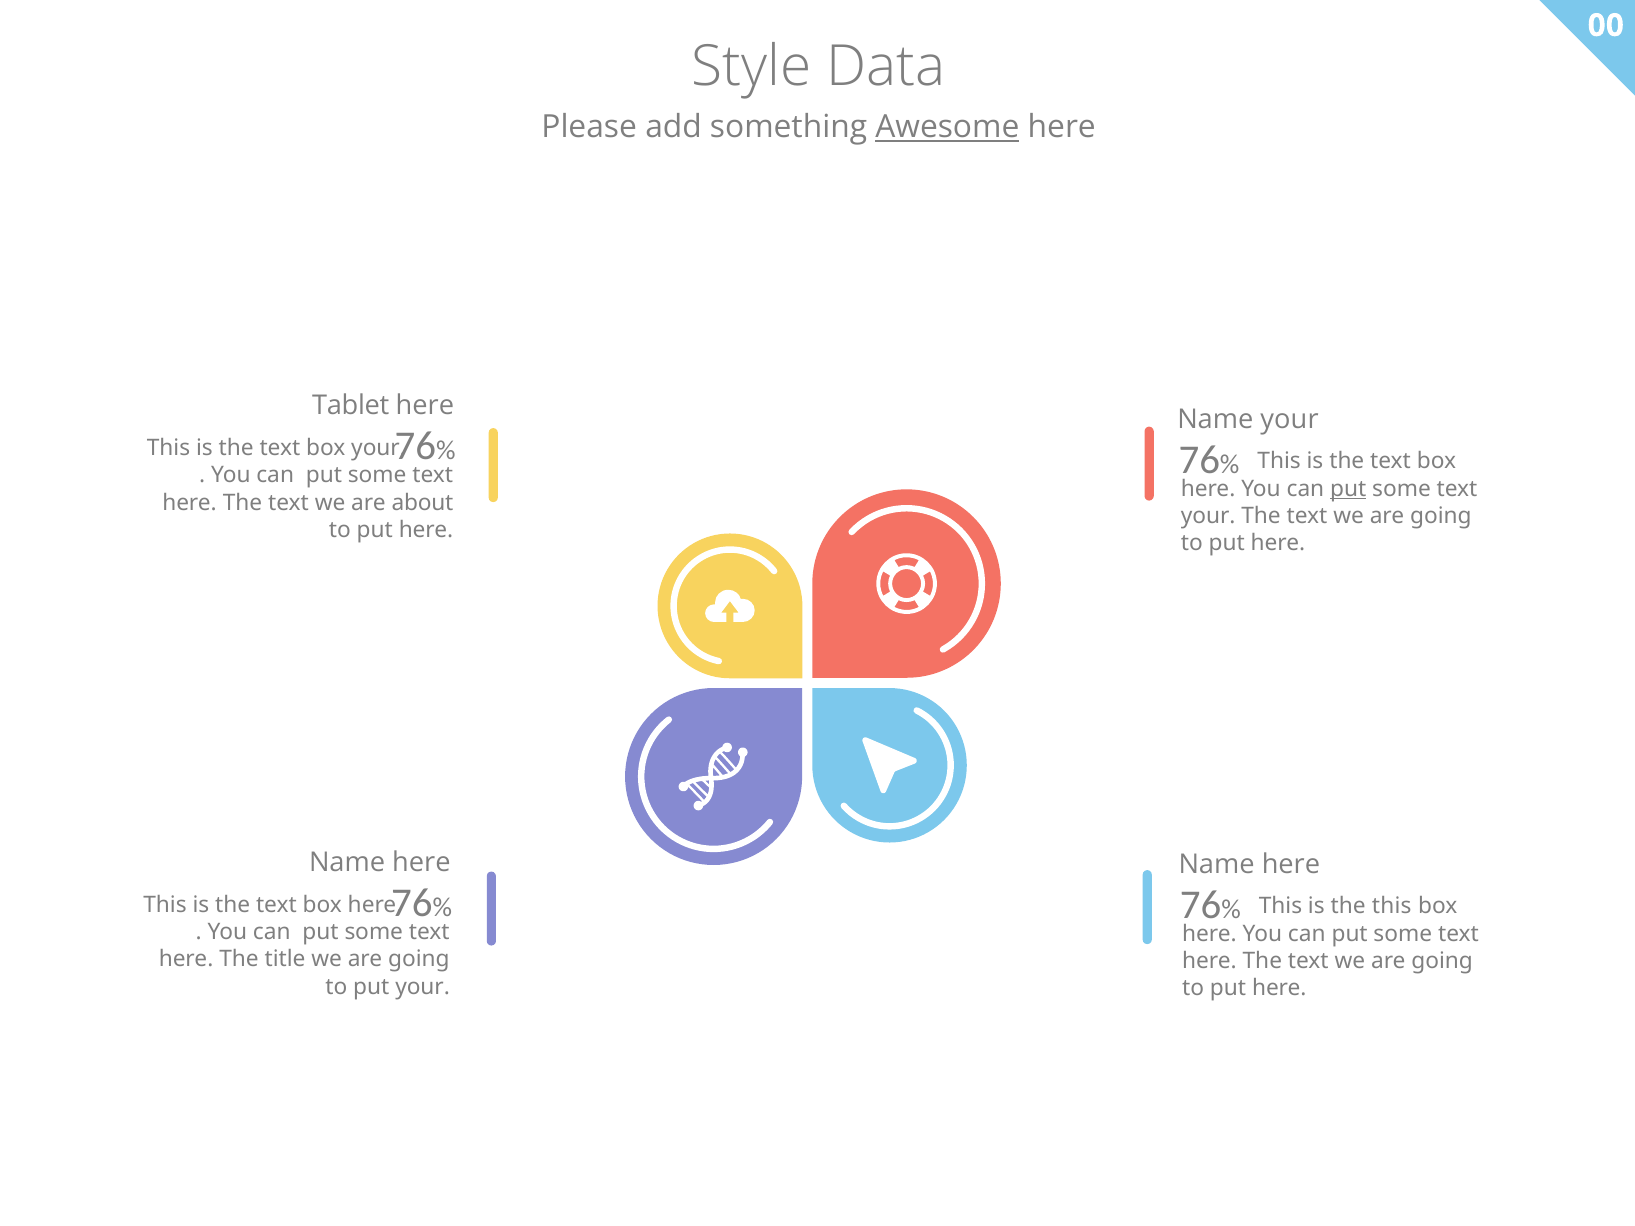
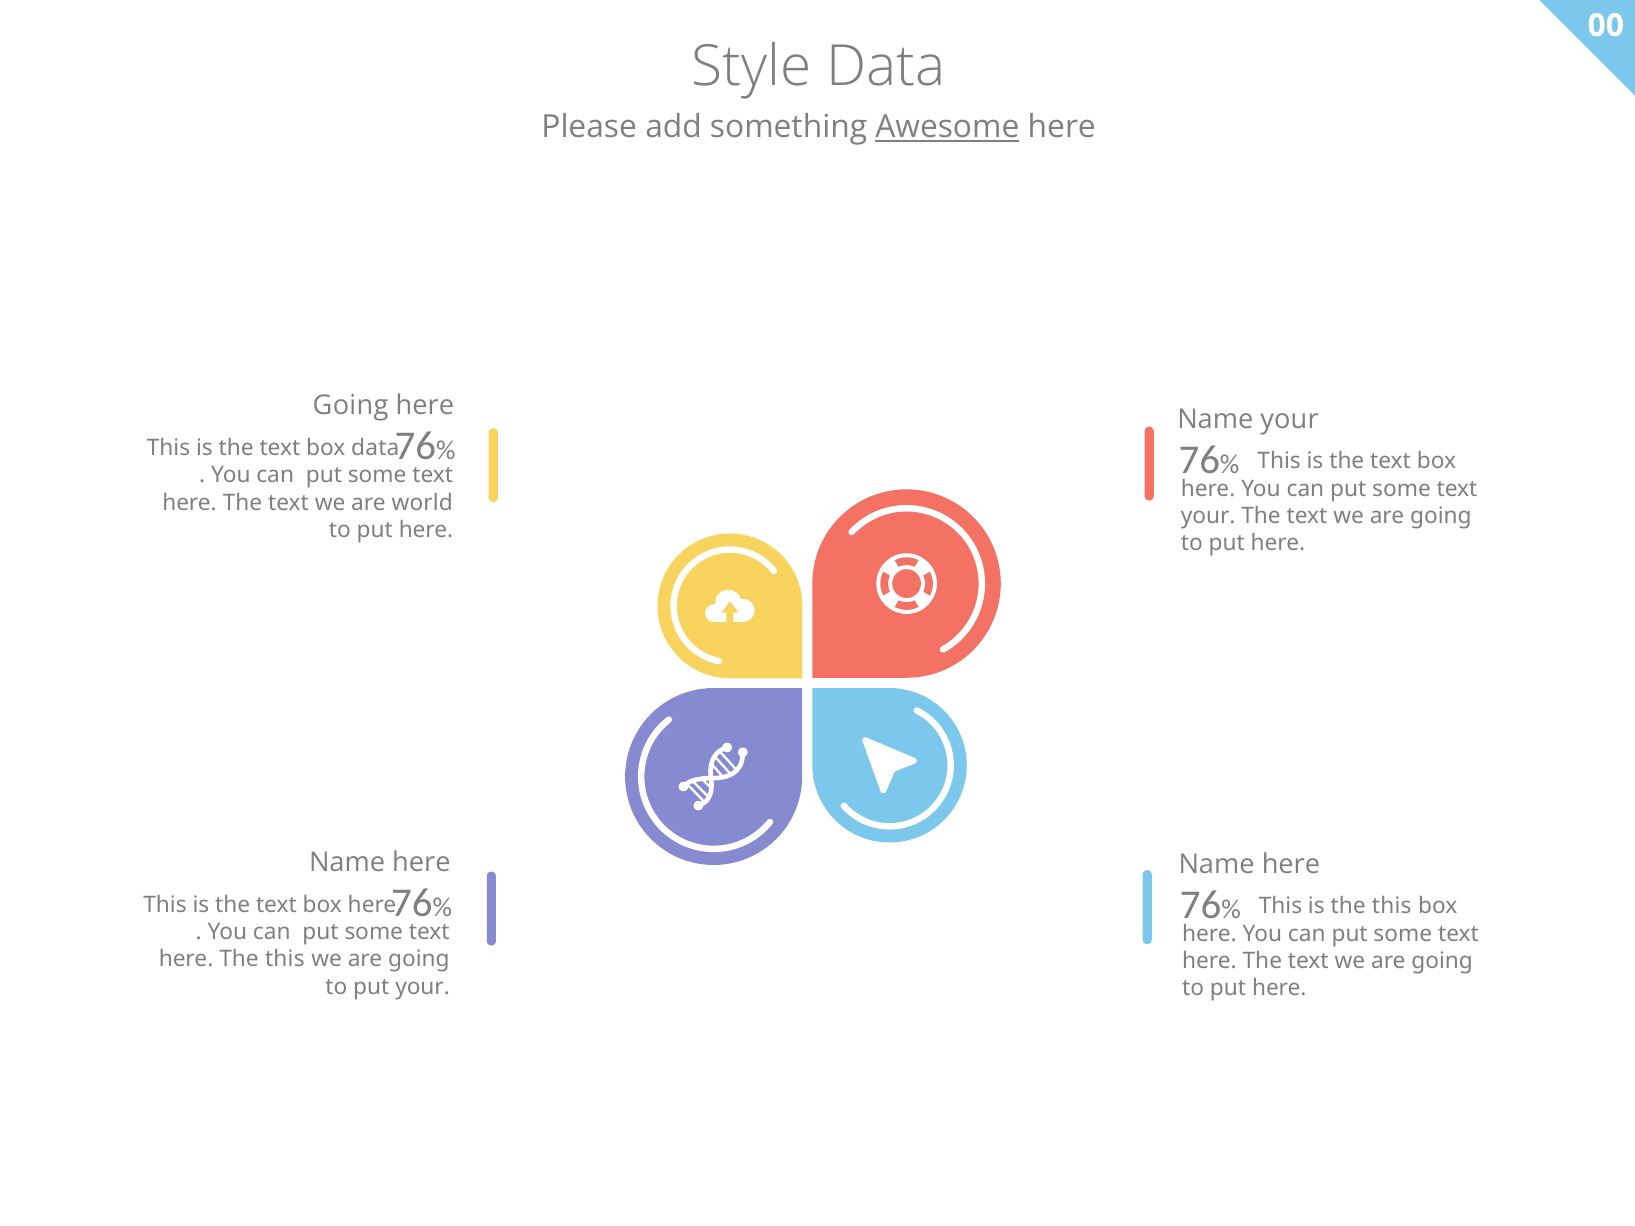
Tablet at (351, 406): Tablet -> Going
box your: your -> data
put at (1348, 489) underline: present -> none
about: about -> world
here The title: title -> this
